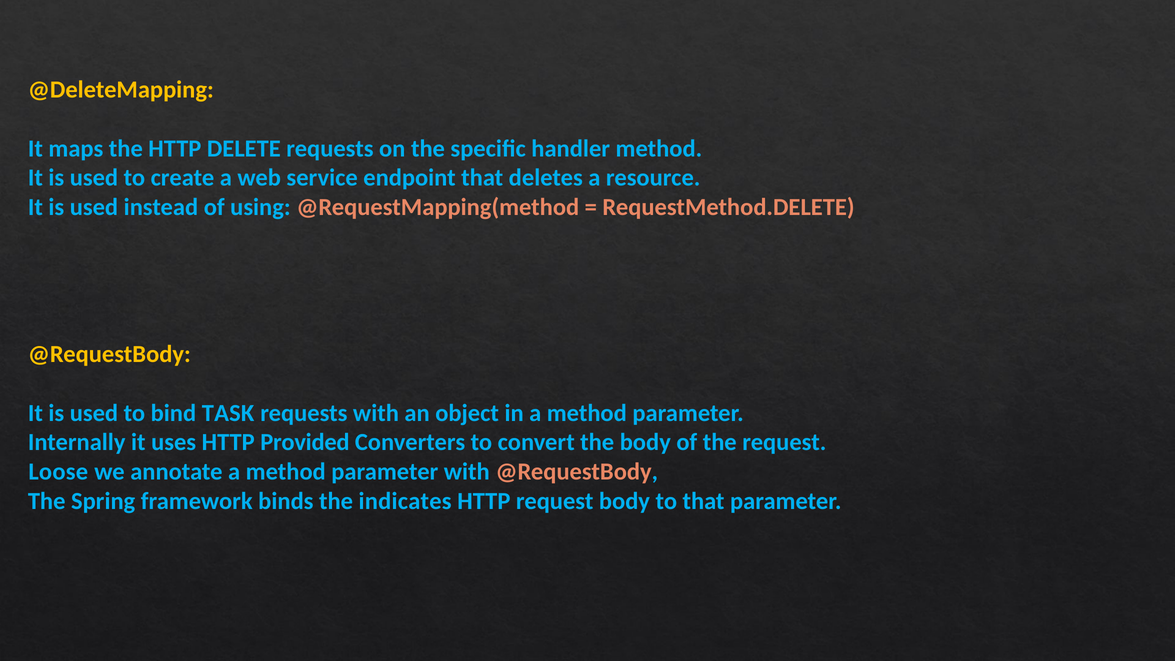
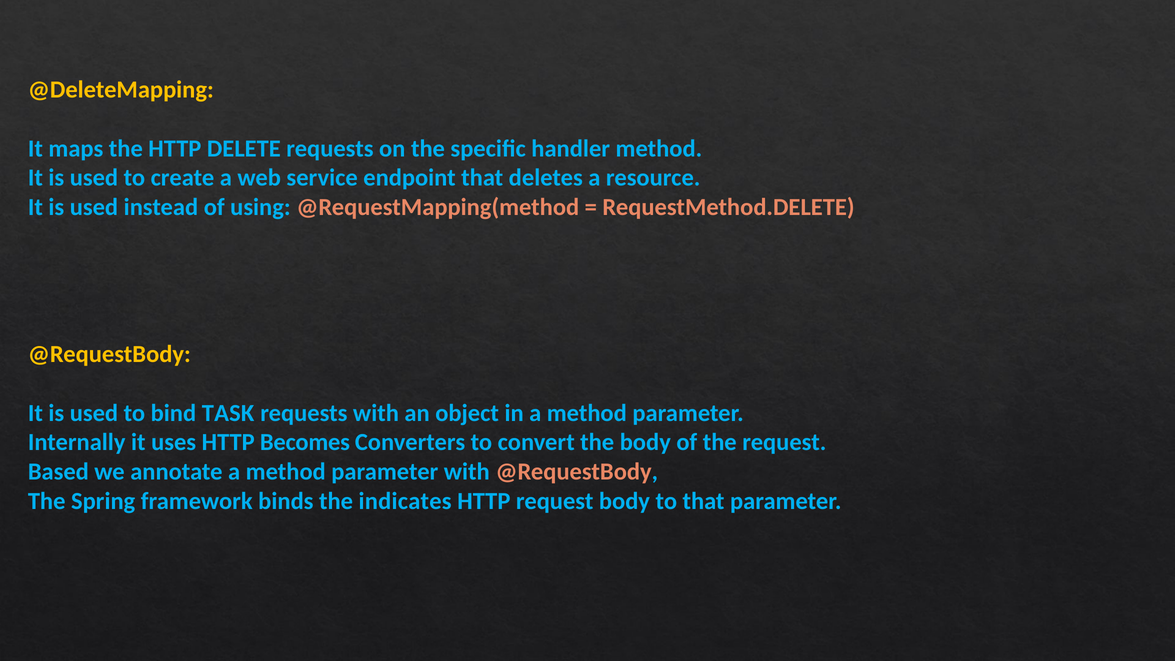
Provided: Provided -> Becomes
Loose: Loose -> Based
